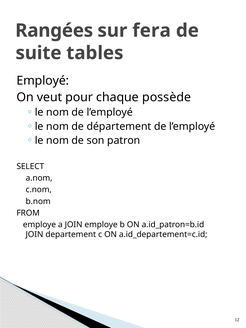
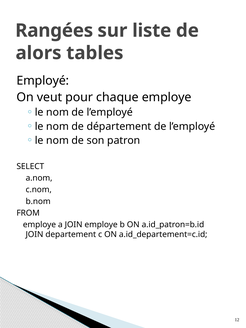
fera: fera -> liste
suite: suite -> alors
chaque possède: possède -> employe
